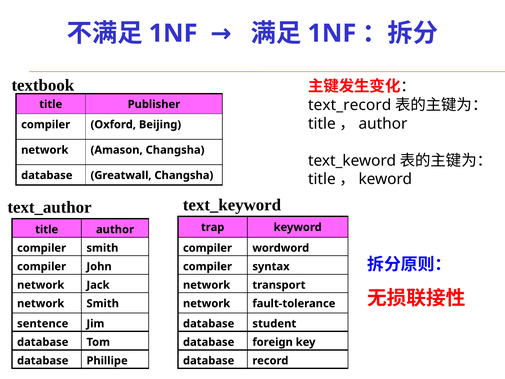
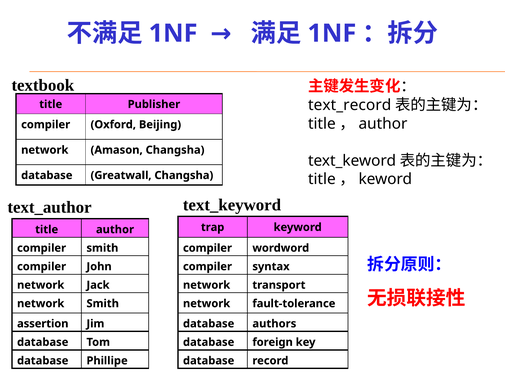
sentence: sentence -> assertion
student: student -> authors
